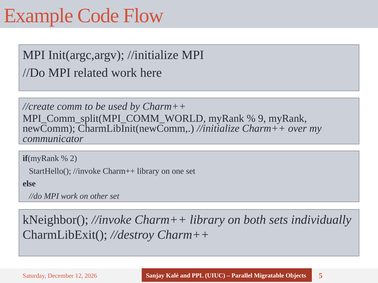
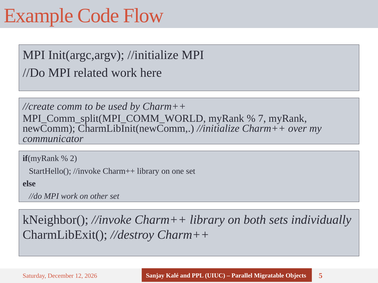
9: 9 -> 7
